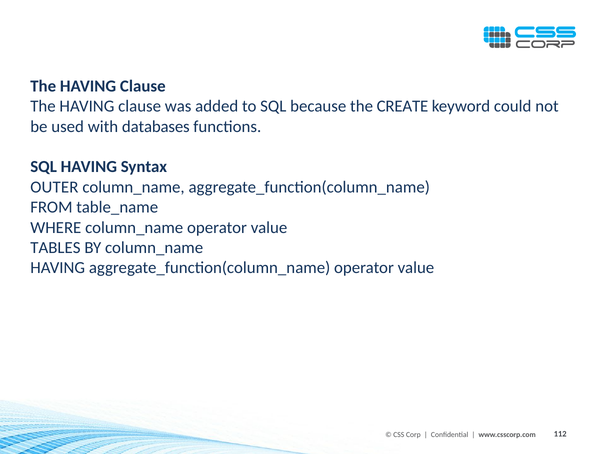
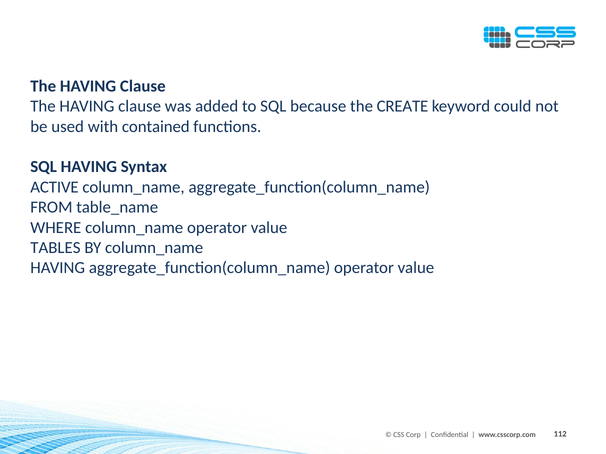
databases: databases -> contained
OUTER: OUTER -> ACTIVE
